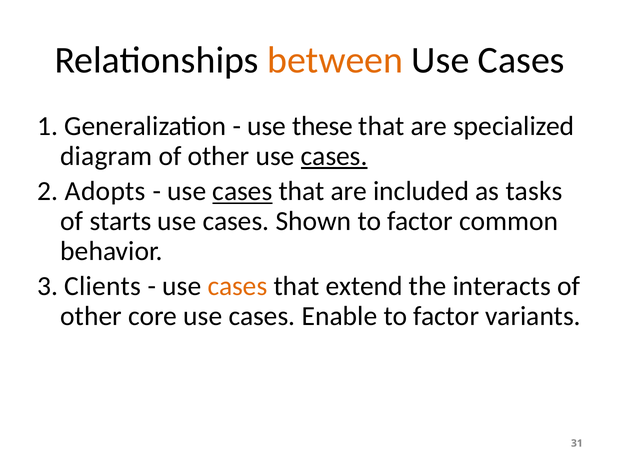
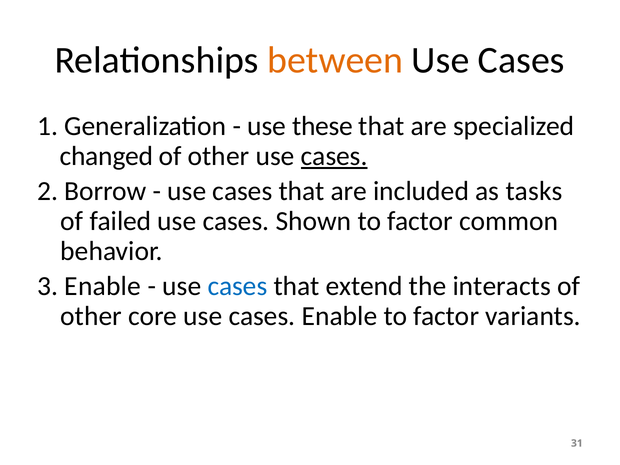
diagram: diagram -> changed
Adopts: Adopts -> Borrow
cases at (242, 191) underline: present -> none
starts: starts -> failed
3 Clients: Clients -> Enable
cases at (237, 286) colour: orange -> blue
